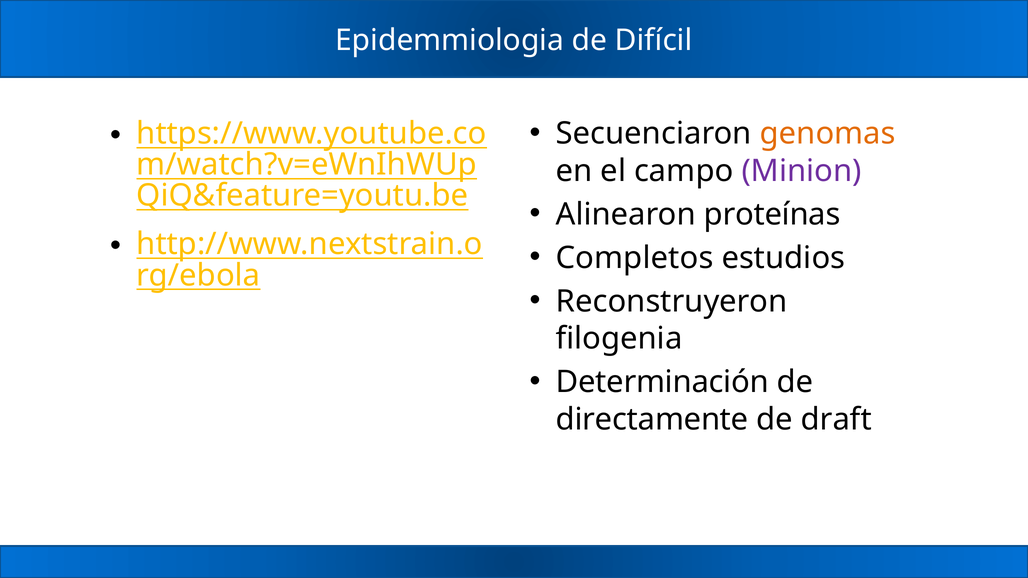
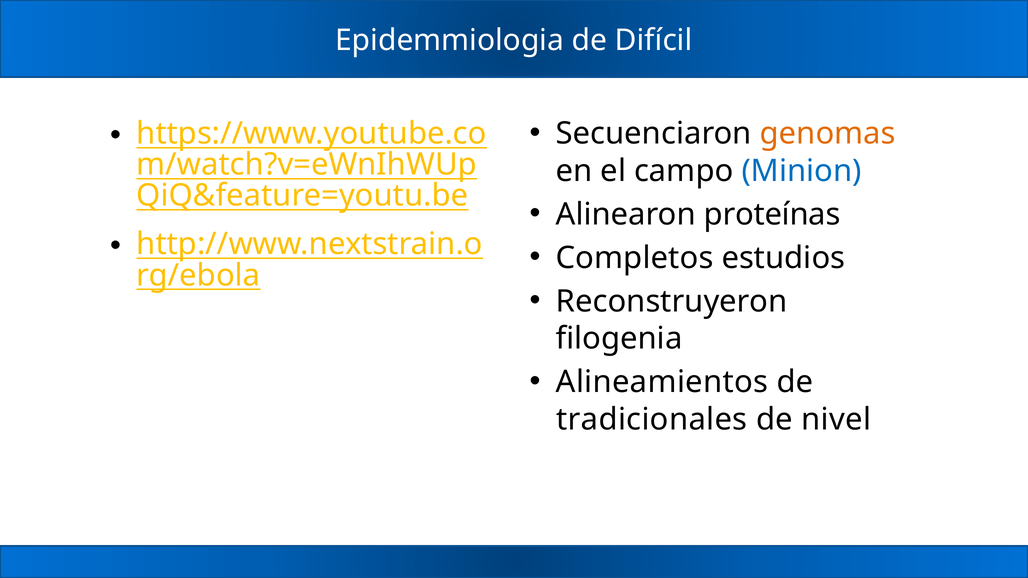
Minion colour: purple -> blue
Determinación: Determinación -> Alineamientos
directamente: directamente -> tradicionales
draft: draft -> nivel
